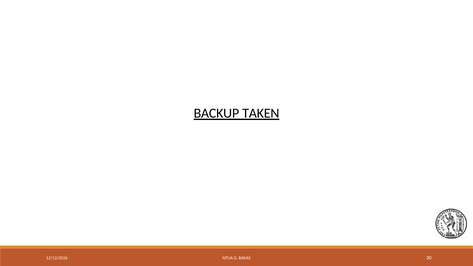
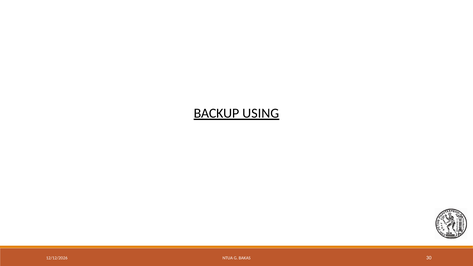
TAKEN: TAKEN -> USING
